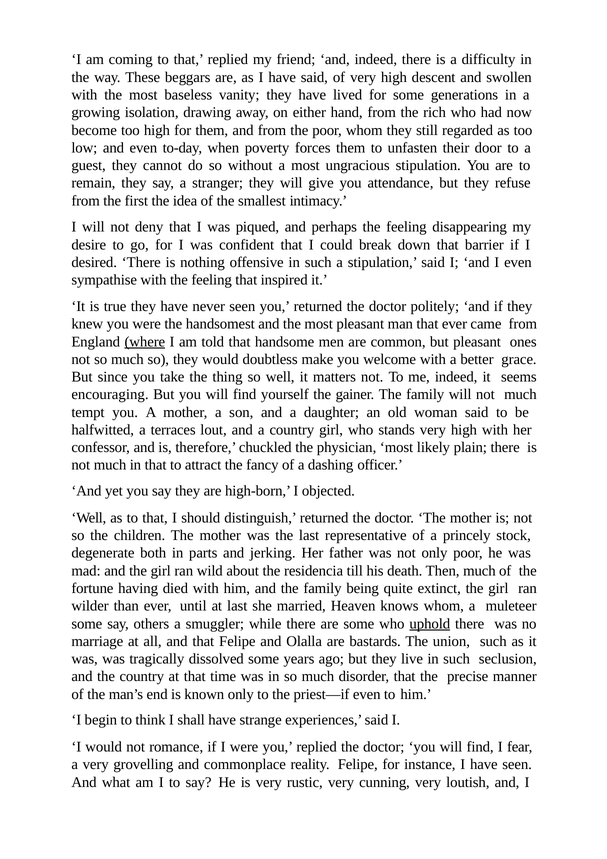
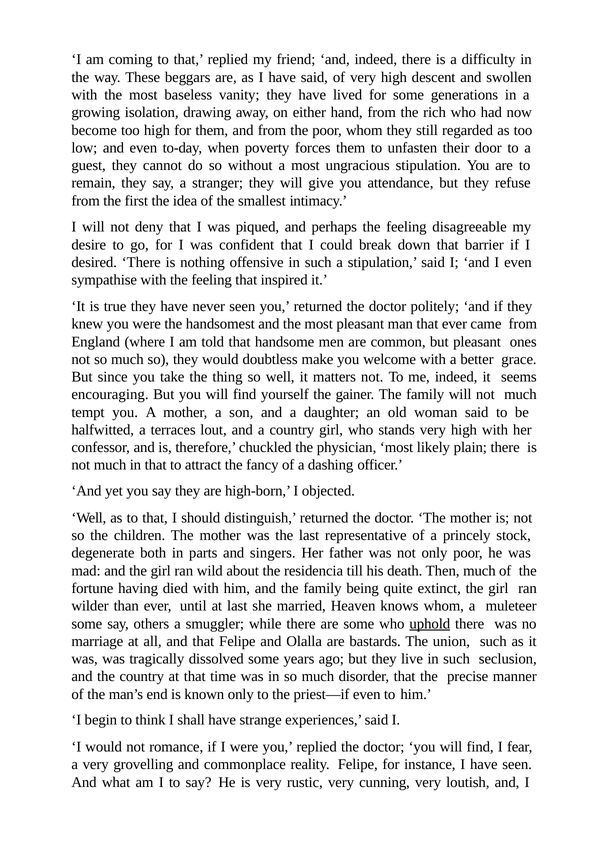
disappearing: disappearing -> disagreeable
where underline: present -> none
jerking: jerking -> singers
